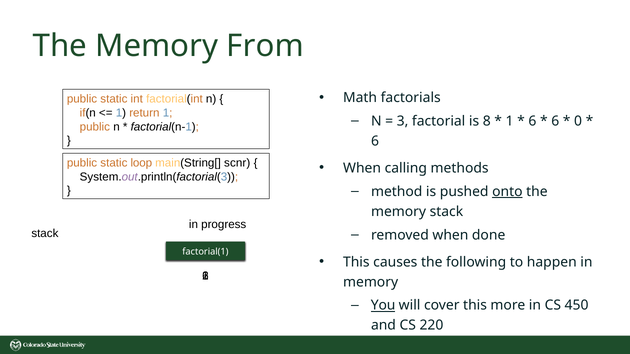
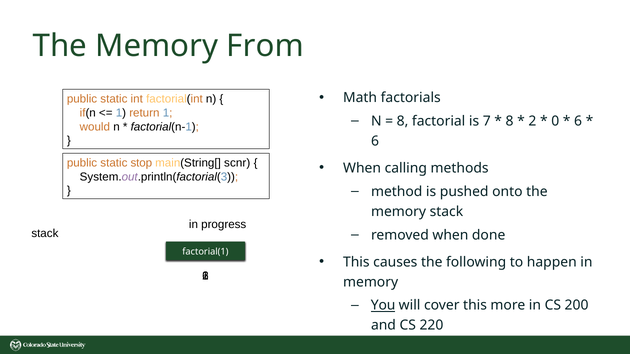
3 at (403, 121): 3 -> 8
8: 8 -> 7
1 at (510, 121): 1 -> 8
6 at (532, 121): 6 -> 2
6 at (555, 121): 6 -> 0
0 at (578, 121): 0 -> 6
public at (95, 127): public -> would
loop: loop -> stop
onto underline: present -> none
450: 450 -> 200
